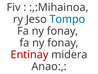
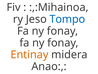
Entinay colour: red -> orange
